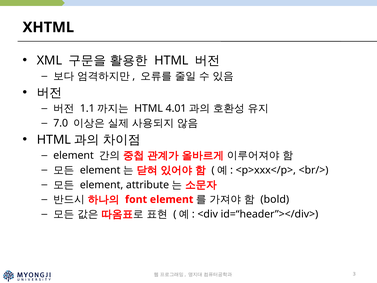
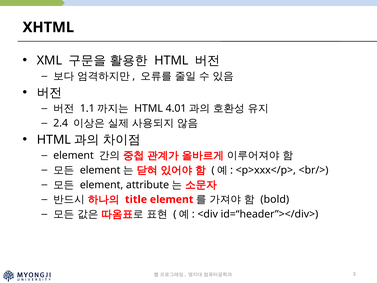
7.0: 7.0 -> 2.4
font: font -> title
